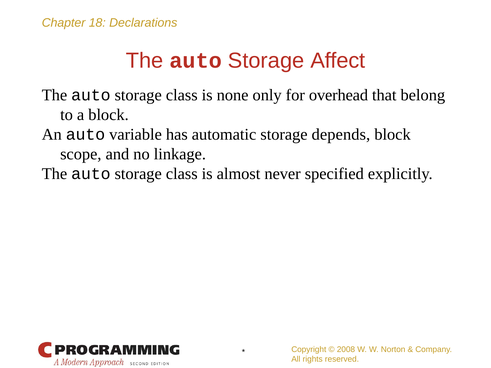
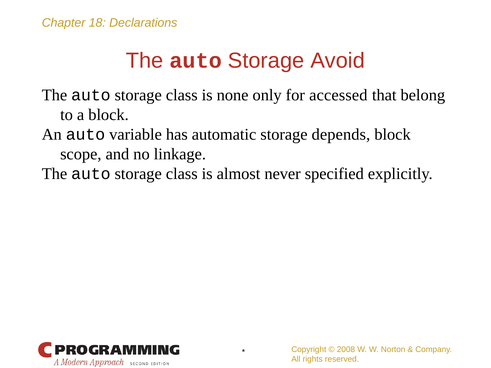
Affect: Affect -> Avoid
overhead: overhead -> accessed
